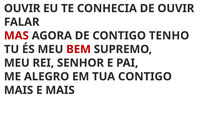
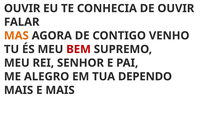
MAS colour: red -> orange
TENHO: TENHO -> VENHO
TUA CONTIGO: CONTIGO -> DEPENDO
